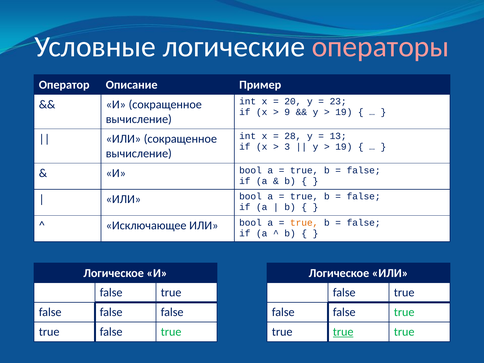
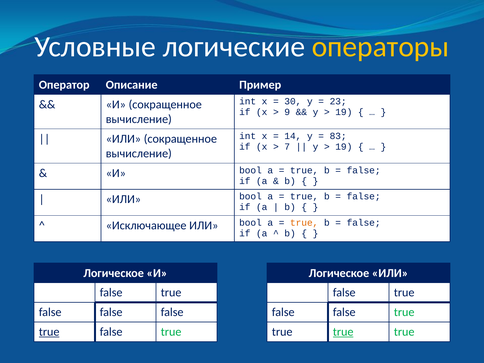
операторы colour: pink -> yellow
20: 20 -> 30
28: 28 -> 14
13: 13 -> 83
3: 3 -> 7
true at (49, 332) underline: none -> present
